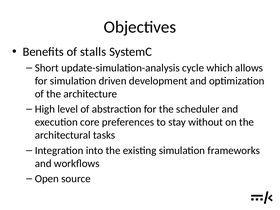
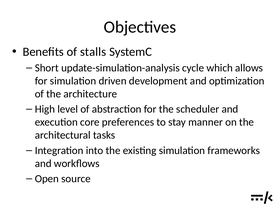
without: without -> manner
